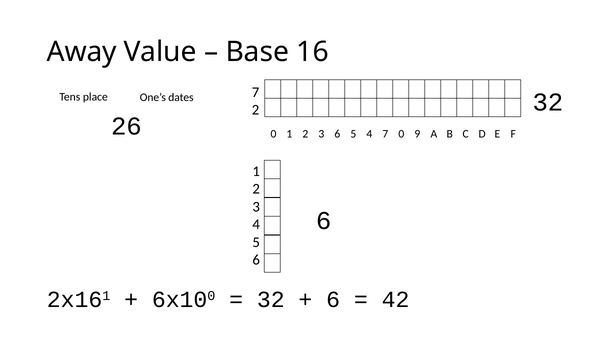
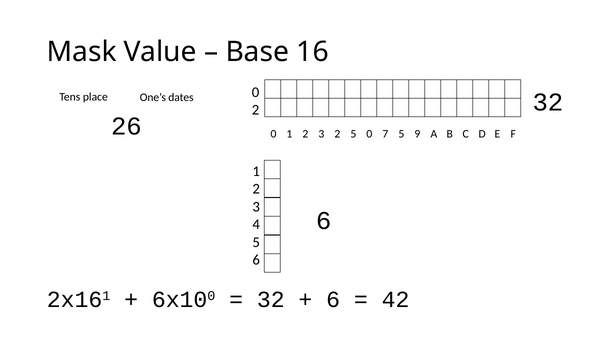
Away: Away -> Mask
place 7: 7 -> 0
3 6: 6 -> 2
5 4: 4 -> 0
7 0: 0 -> 5
